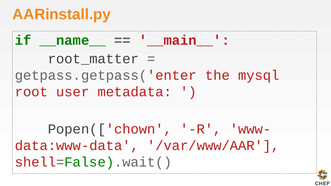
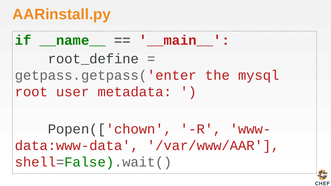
root_matter: root_matter -> root_define
